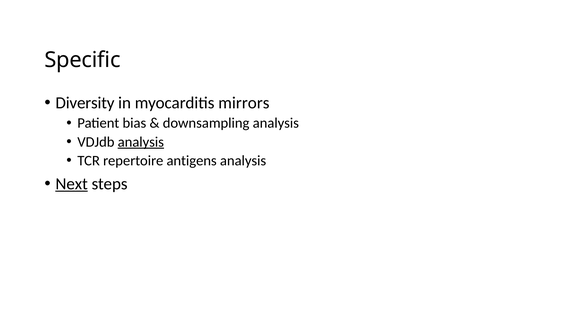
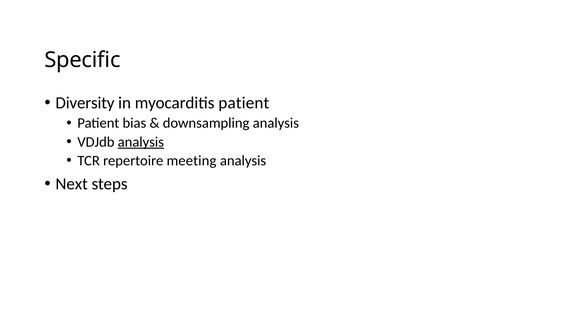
myocarditis mirrors: mirrors -> patient
antigens: antigens -> meeting
Next underline: present -> none
